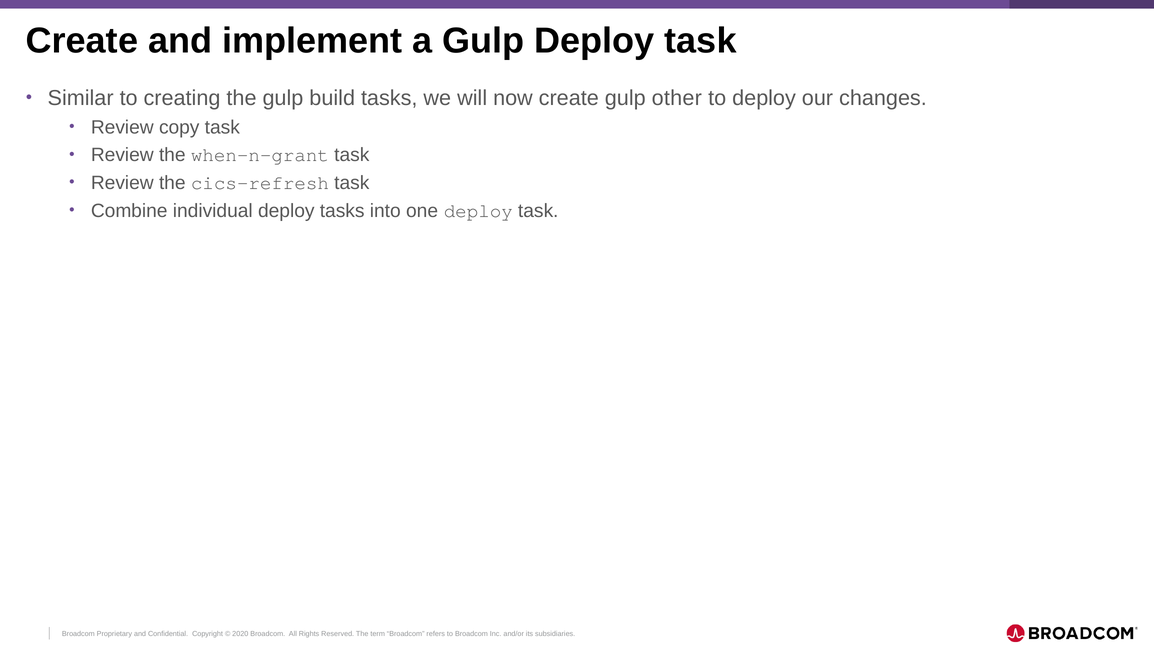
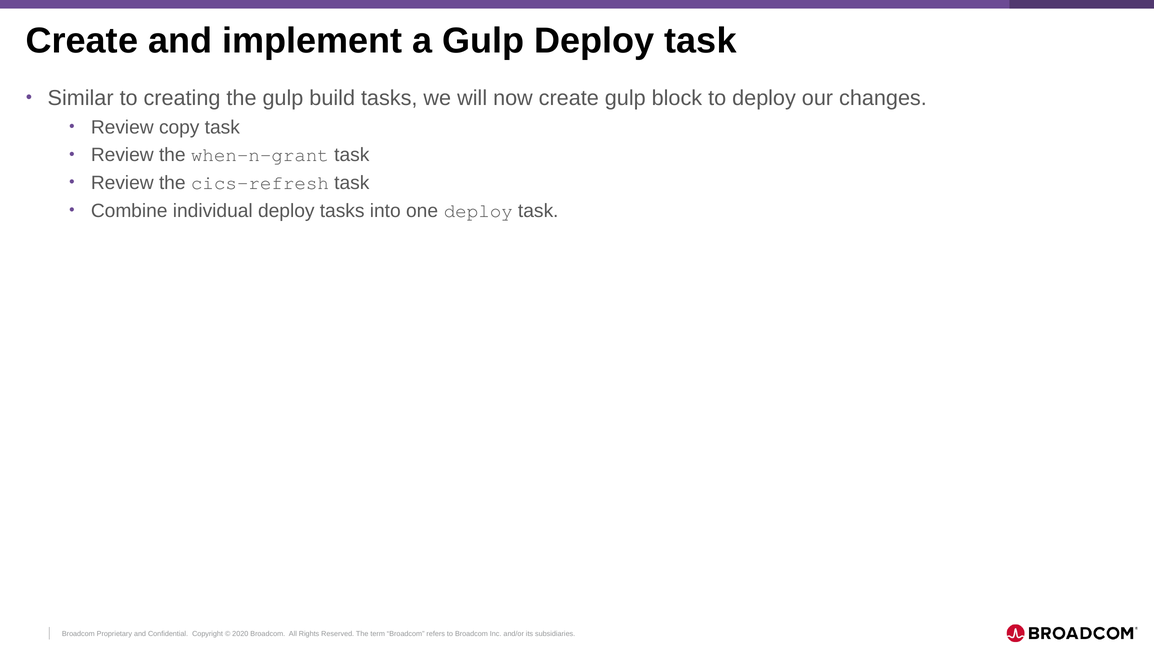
other: other -> block
